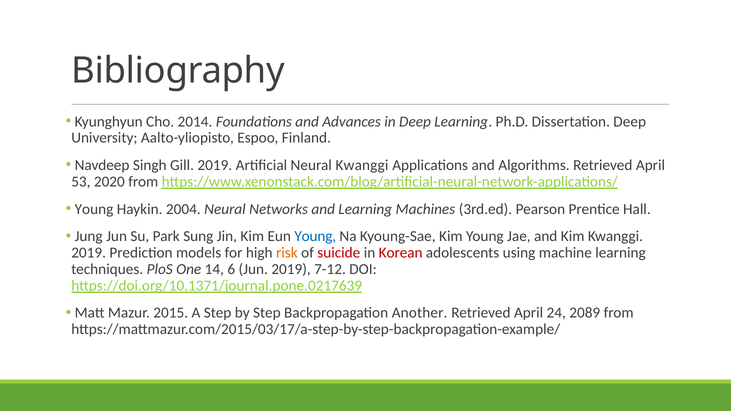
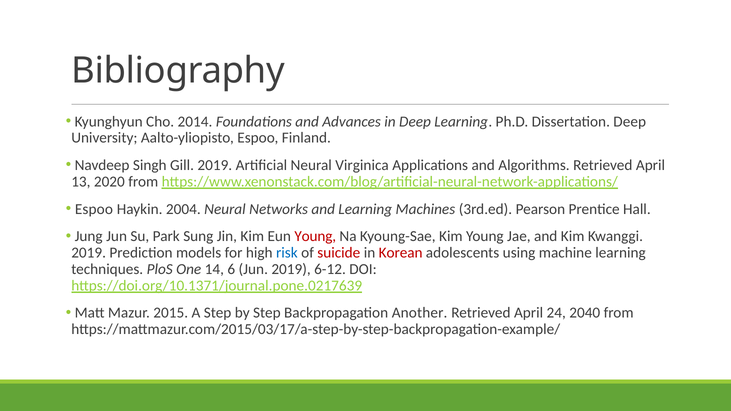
Neural Kwanggi: Kwanggi -> Virginica
53: 53 -> 13
Young at (94, 209): Young -> Espoo
Young at (315, 236) colour: blue -> red
risk colour: orange -> blue
7-12: 7-12 -> 6-12
2089: 2089 -> 2040
